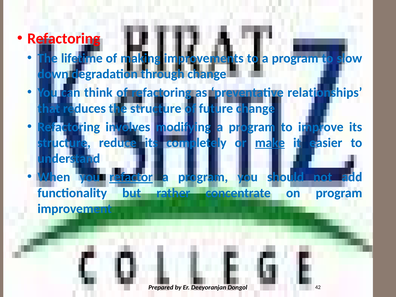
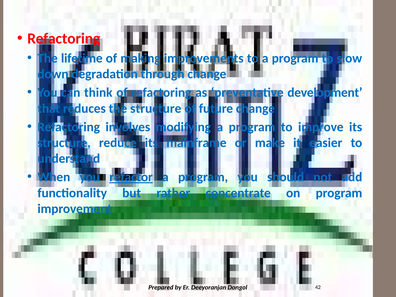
relationships: relationships -> development
completely: completely -> mainframe
make underline: present -> none
